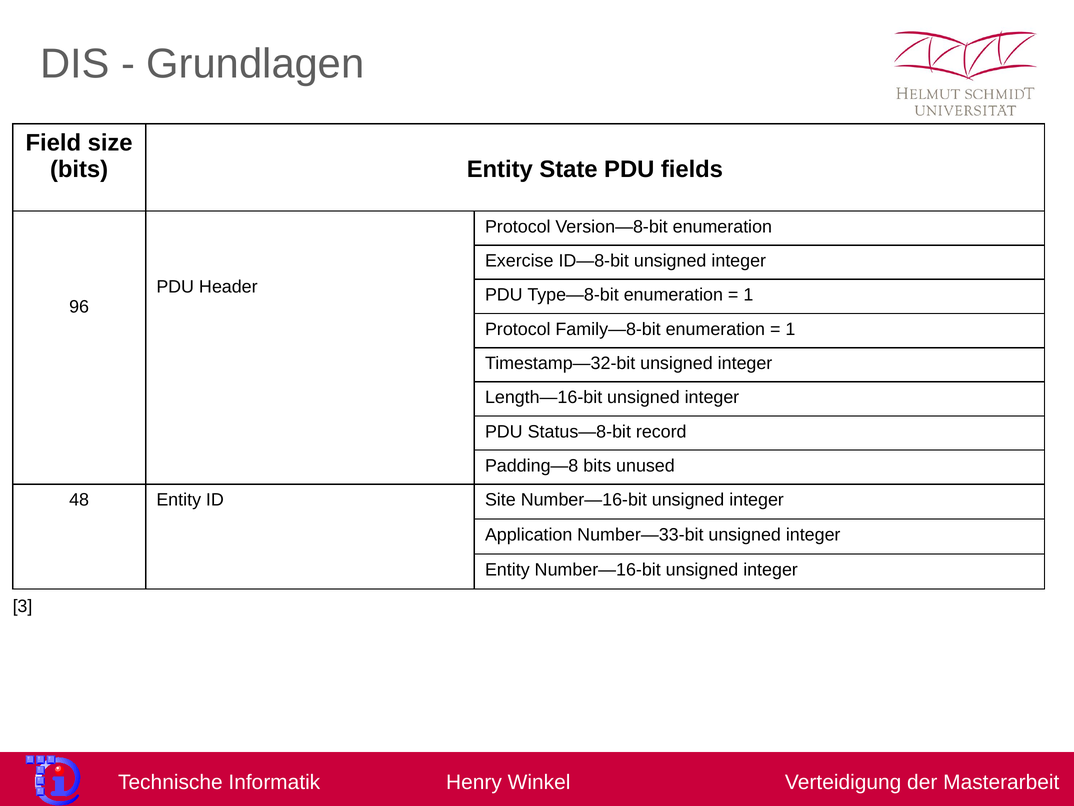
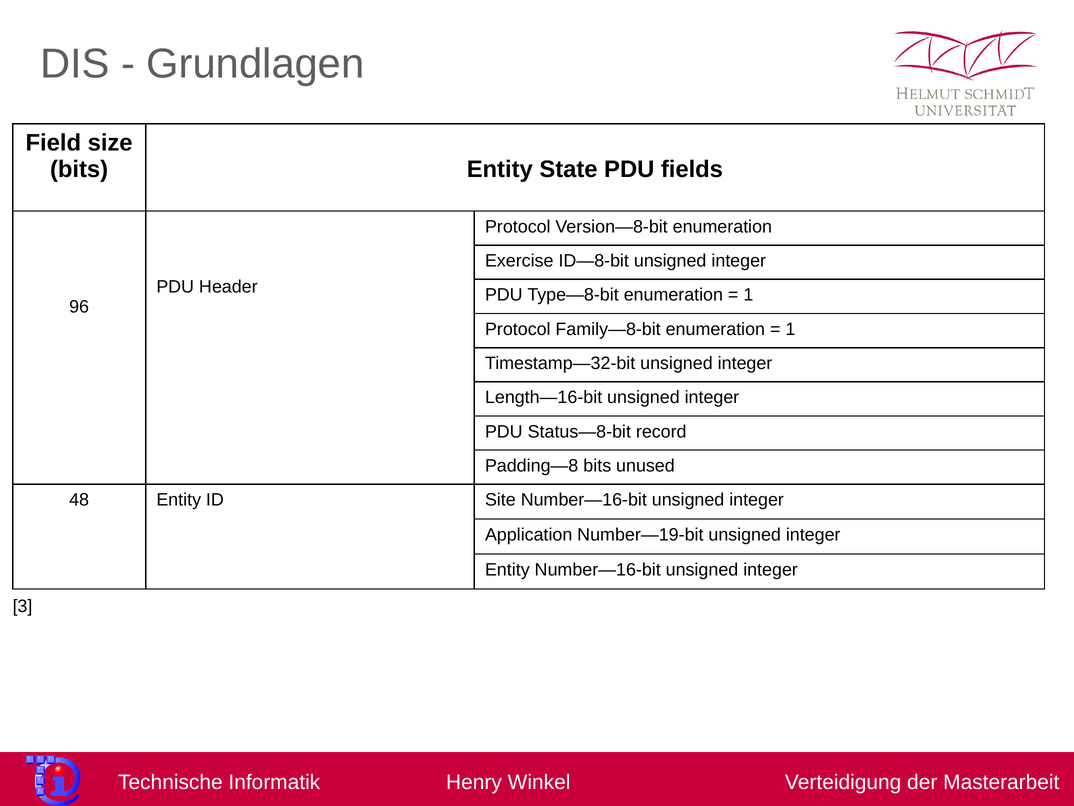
Number—33-bit: Number—33-bit -> Number—19-bit
